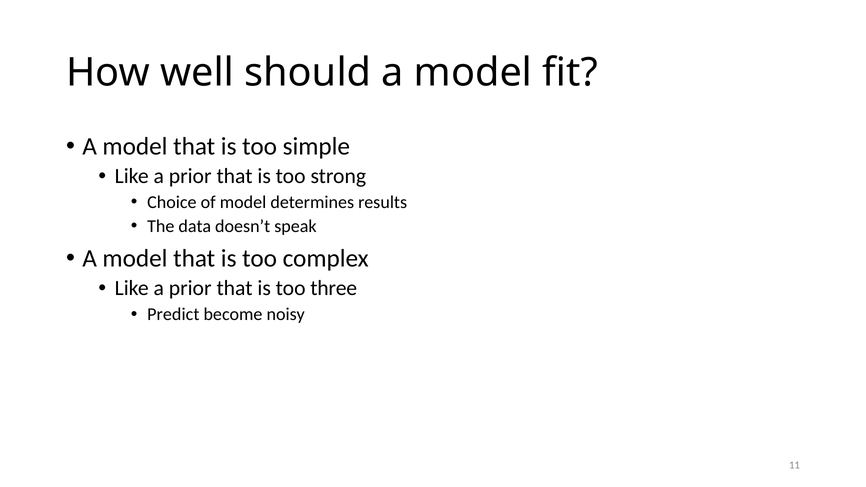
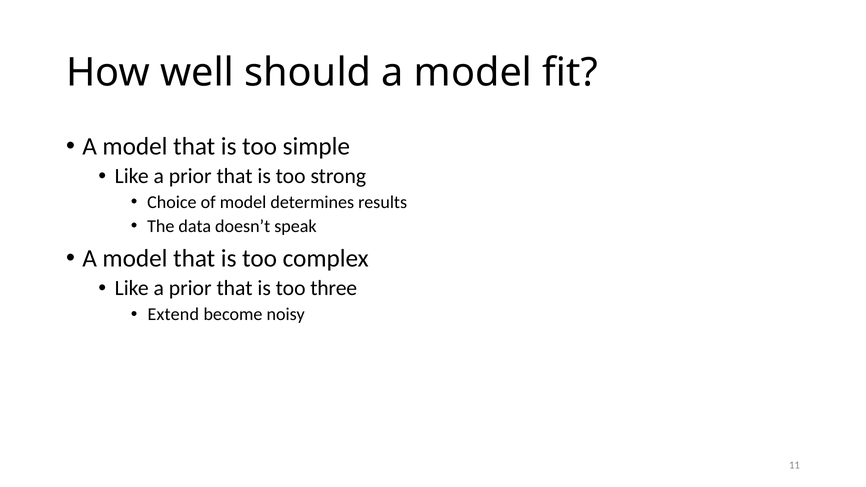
Predict: Predict -> Extend
